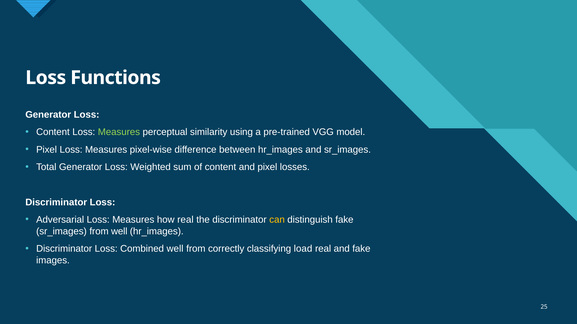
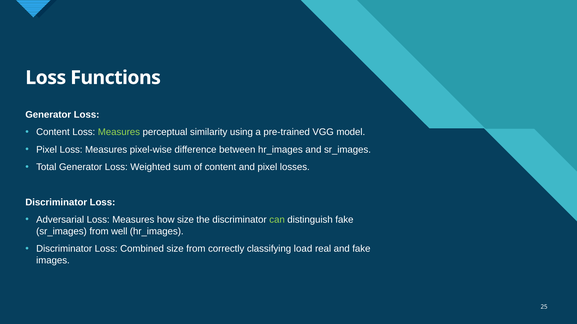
how real: real -> size
can colour: yellow -> light green
Combined well: well -> size
